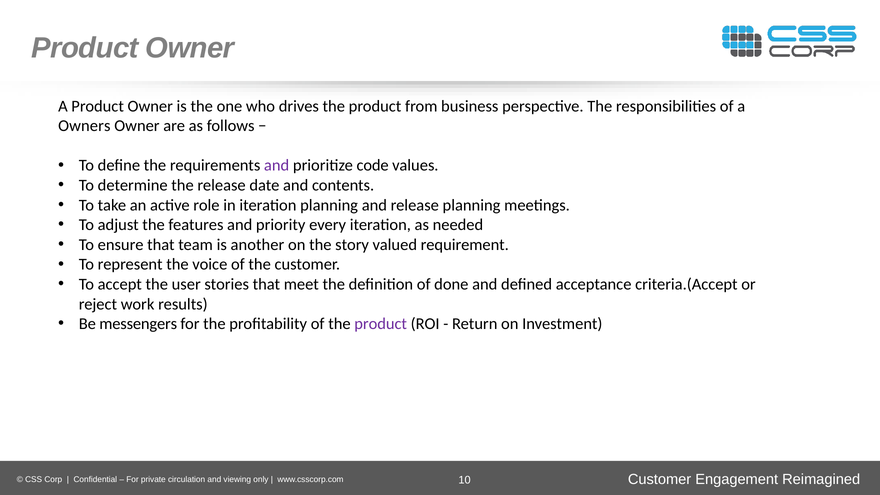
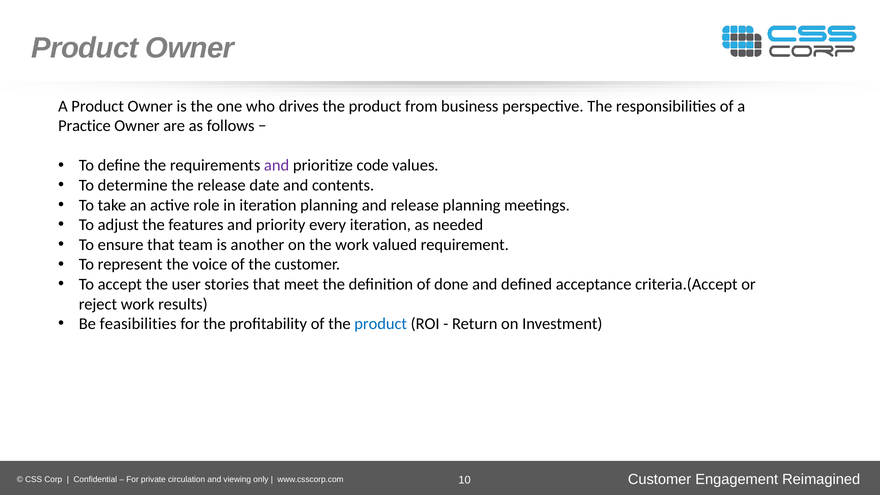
Owners: Owners -> Practice
the story: story -> work
messengers: messengers -> feasibilities
product at (381, 324) colour: purple -> blue
